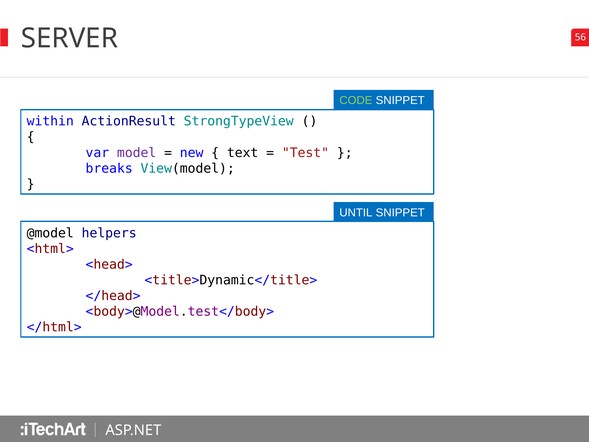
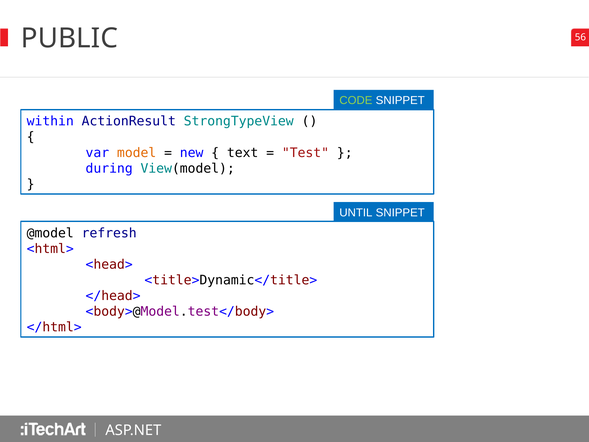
SERVER: SERVER -> PUBLIC
model colour: purple -> orange
breaks: breaks -> during
helpers: helpers -> refresh
